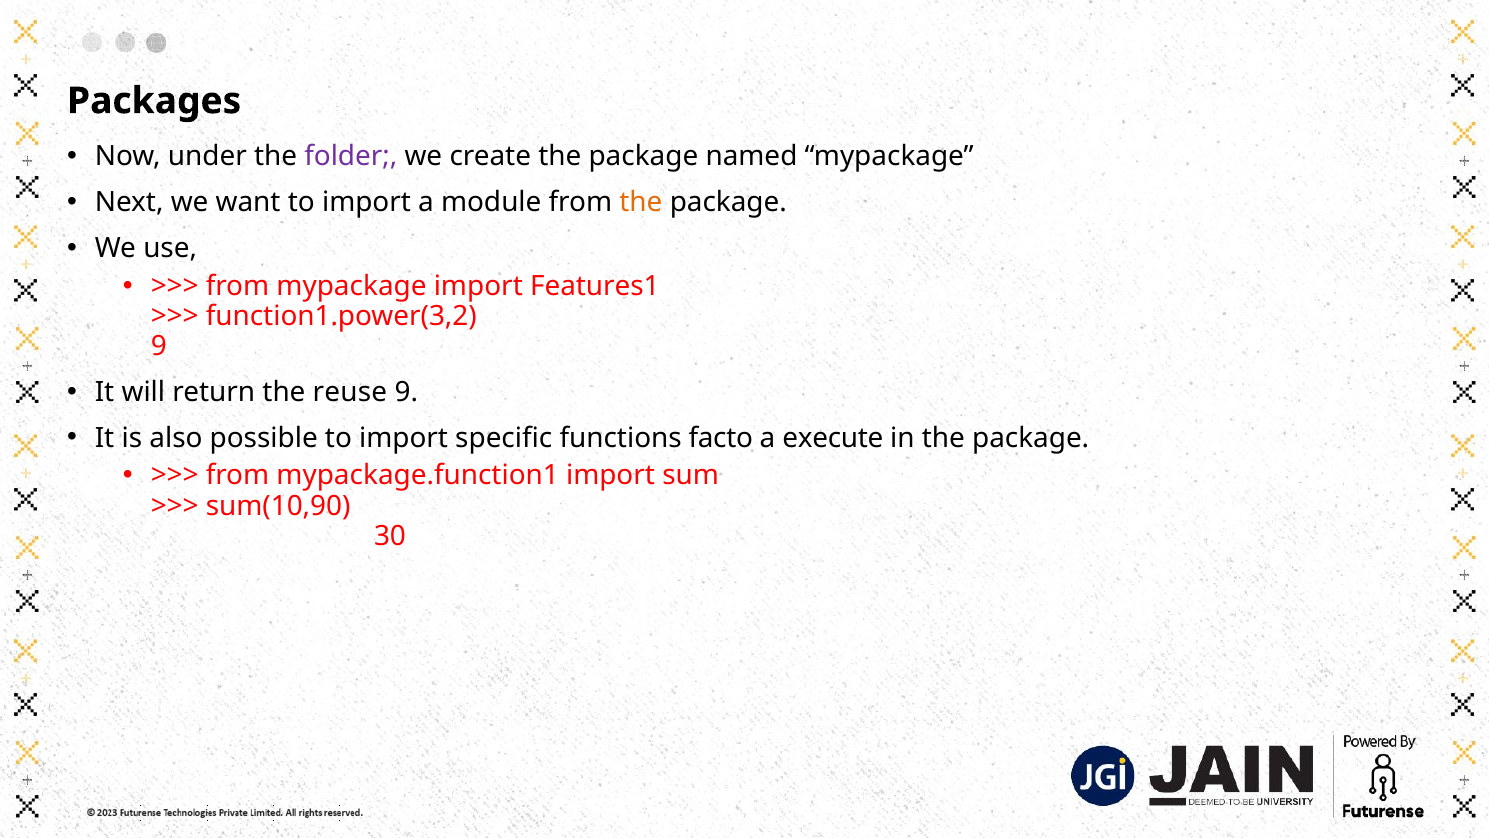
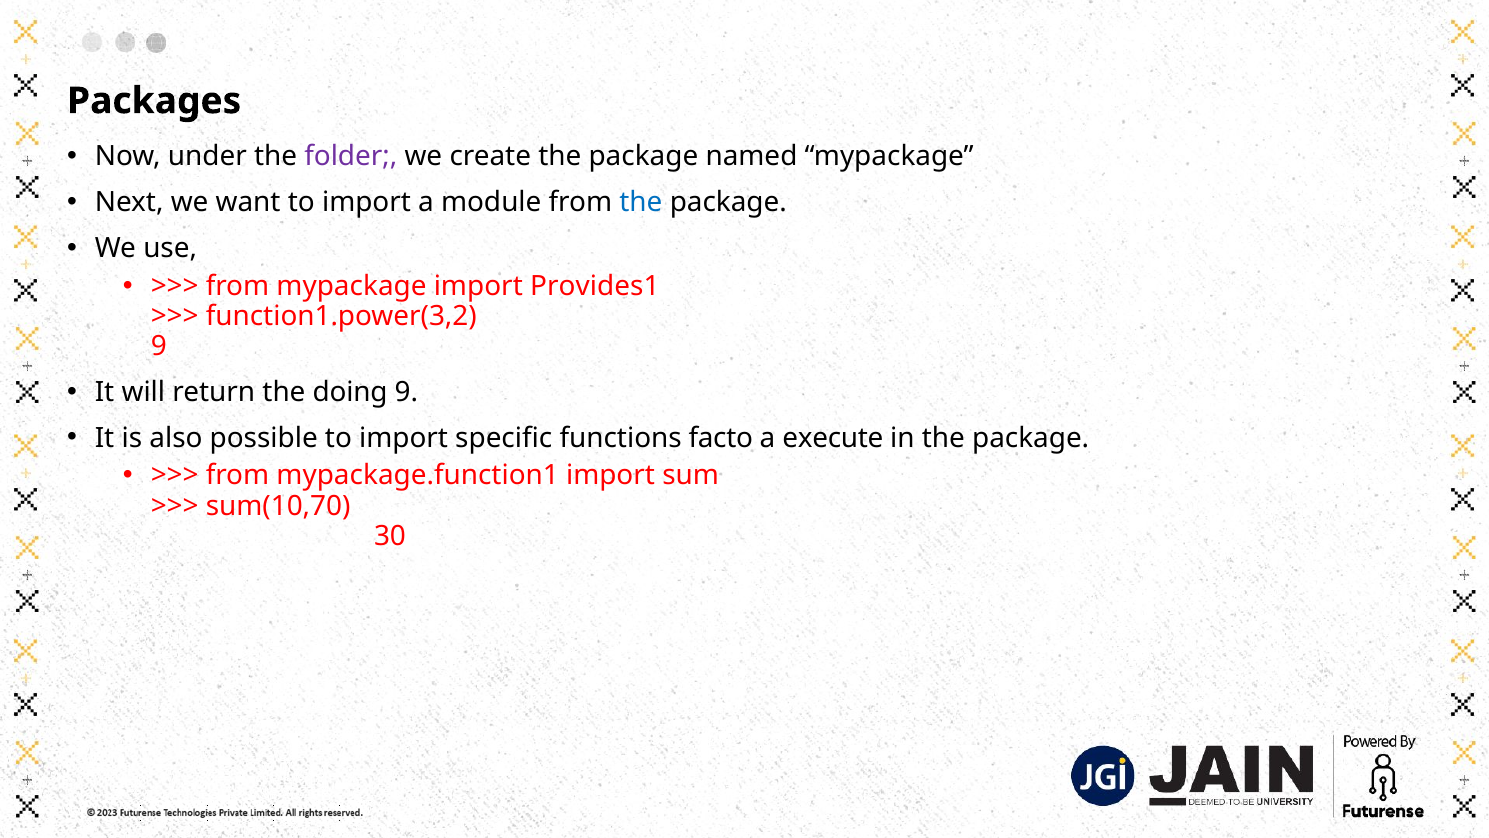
the at (641, 202) colour: orange -> blue
Features1: Features1 -> Provides1
reuse: reuse -> doing
sum(10,90: sum(10,90 -> sum(10,70
